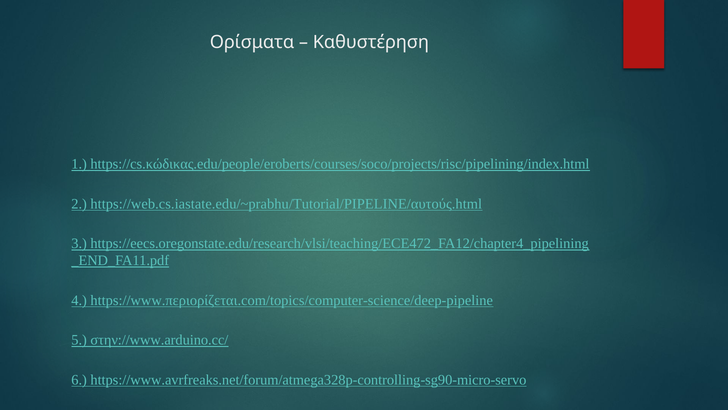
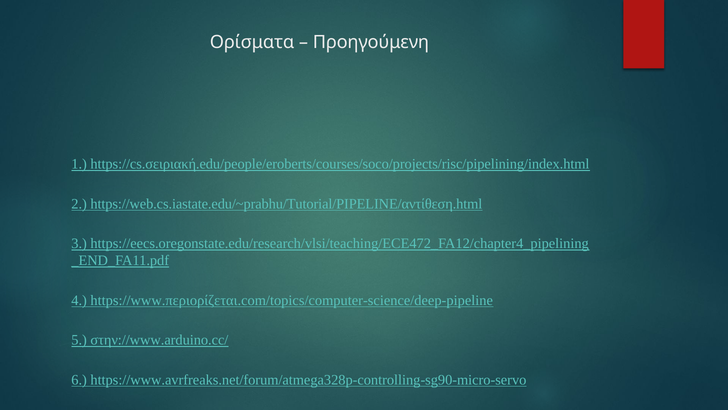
Καθυστέρηση: Καθυστέρηση -> Προηγούμενη
https://cs.κώδικας.edu/people/eroberts/courses/soco/projects/risc/pipelining/index.html: https://cs.κώδικας.edu/people/eroberts/courses/soco/projects/risc/pipelining/index.html -> https://cs.σειριακή.edu/people/eroberts/courses/soco/projects/risc/pipelining/index.html
https://web.cs.iastate.edu/~prabhu/Tutorial/PIPELINE/αυτούς.html: https://web.cs.iastate.edu/~prabhu/Tutorial/PIPELINE/αυτούς.html -> https://web.cs.iastate.edu/~prabhu/Tutorial/PIPELINE/αντίθεση.html
